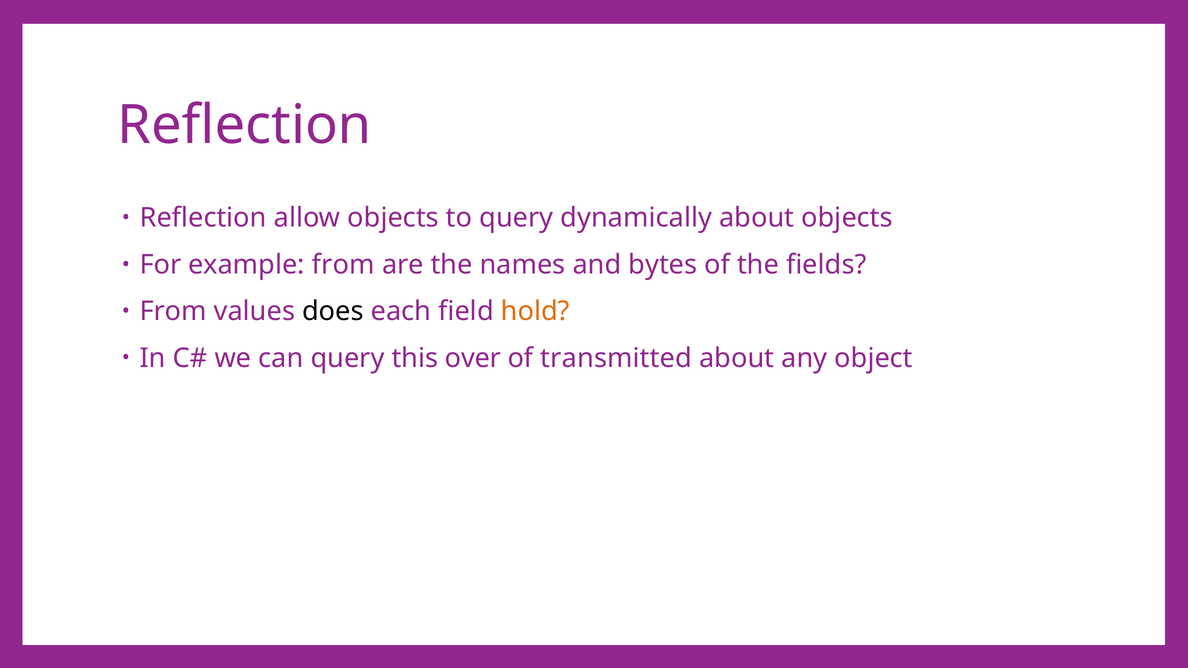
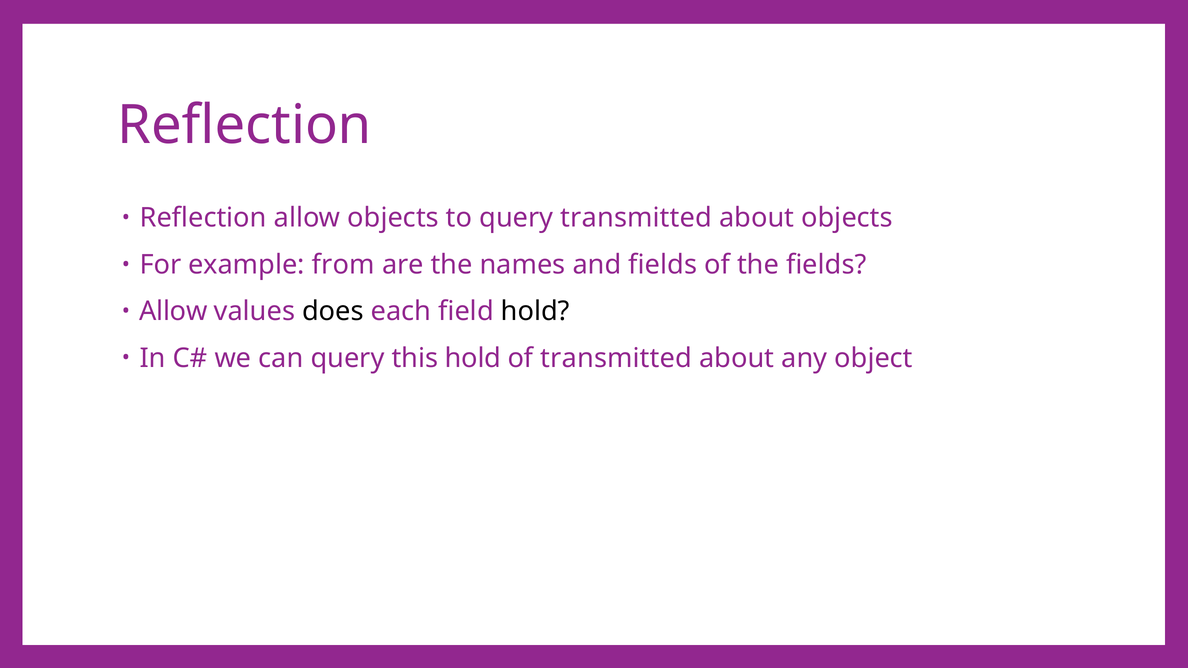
query dynamically: dynamically -> transmitted
and bytes: bytes -> fields
From at (173, 311): From -> Allow
hold at (535, 311) colour: orange -> black
this over: over -> hold
